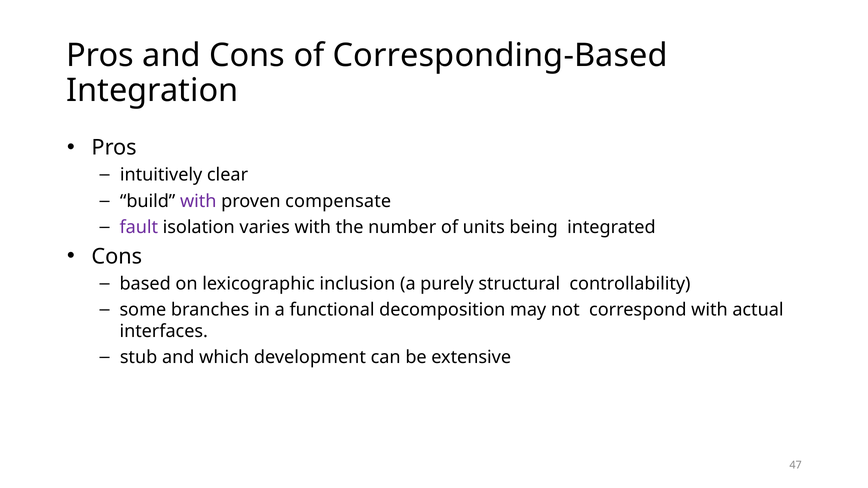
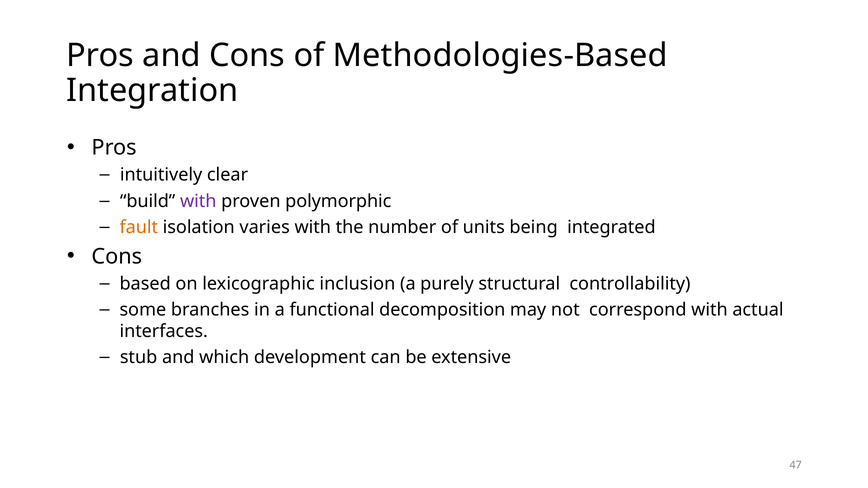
Corresponding-Based: Corresponding-Based -> Methodologies-Based
compensate: compensate -> polymorphic
fault colour: purple -> orange
